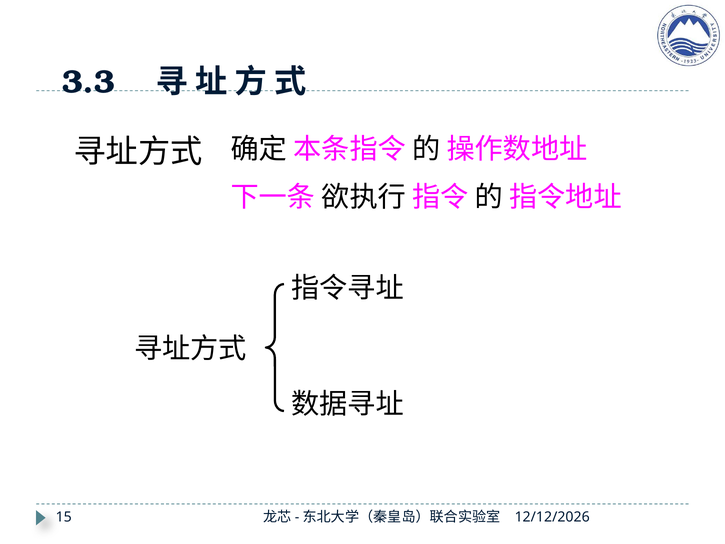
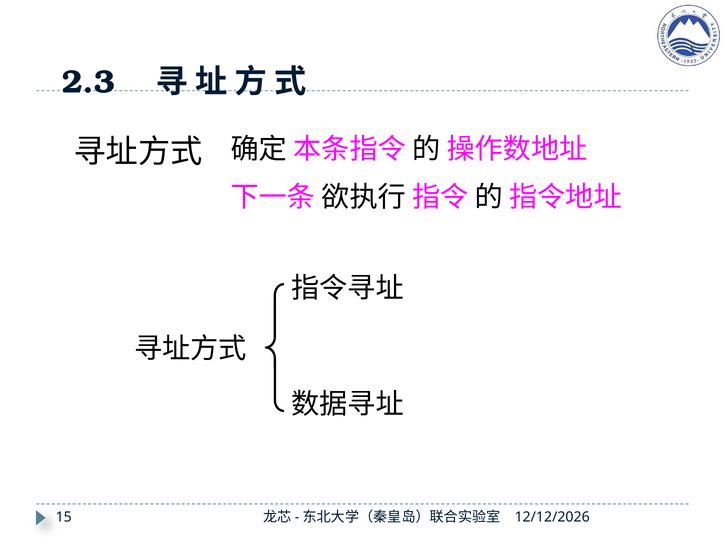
3.3: 3.3 -> 2.3
